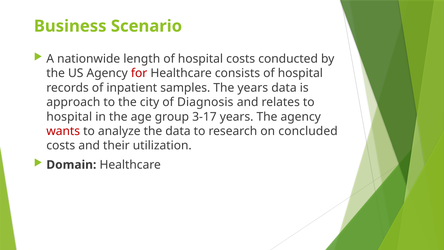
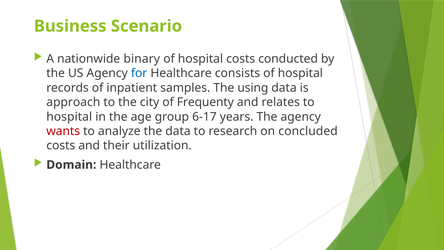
length: length -> binary
for colour: red -> blue
The years: years -> using
Diagnosis: Diagnosis -> Frequenty
3-17: 3-17 -> 6-17
